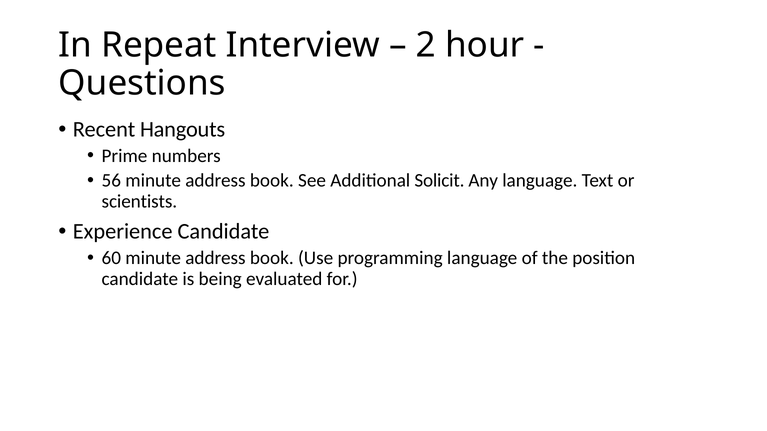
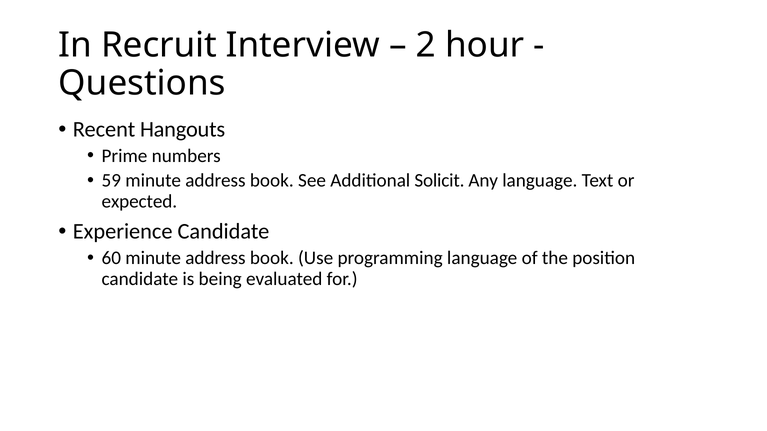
Repeat: Repeat -> Recruit
56: 56 -> 59
scientists: scientists -> expected
